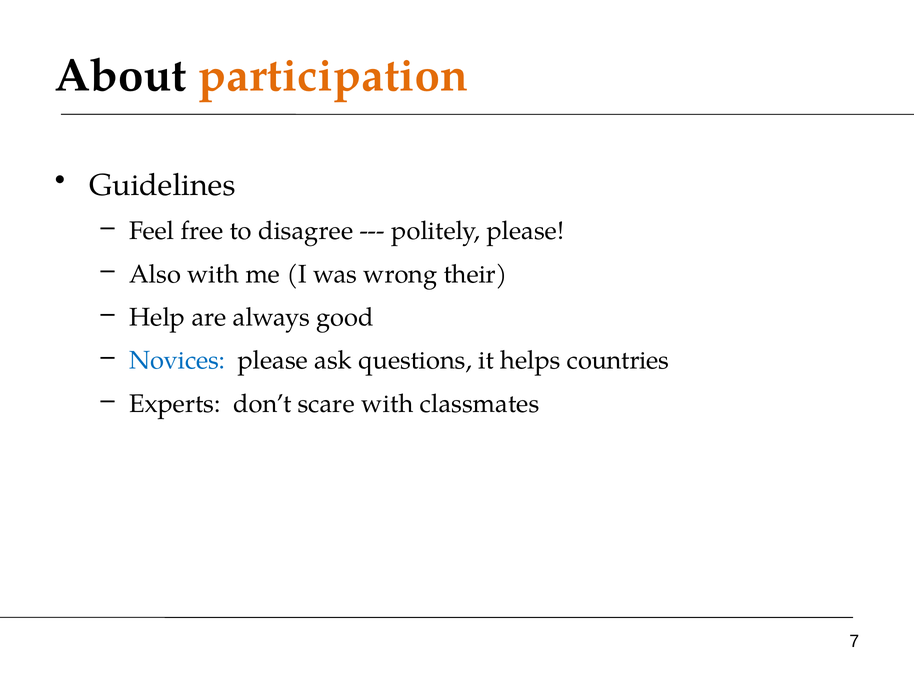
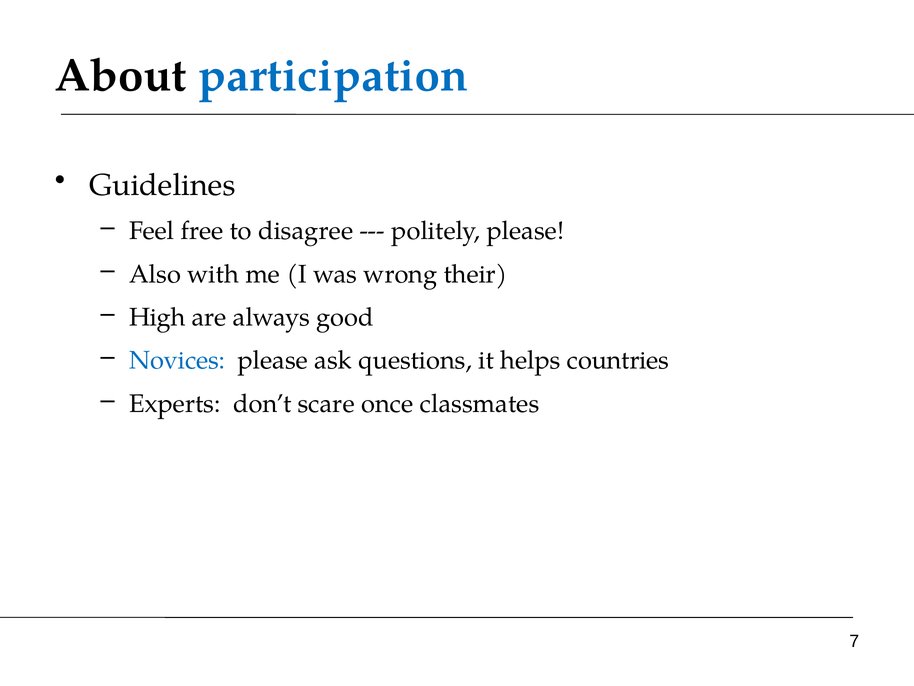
participation colour: orange -> blue
Help: Help -> High
scare with: with -> once
